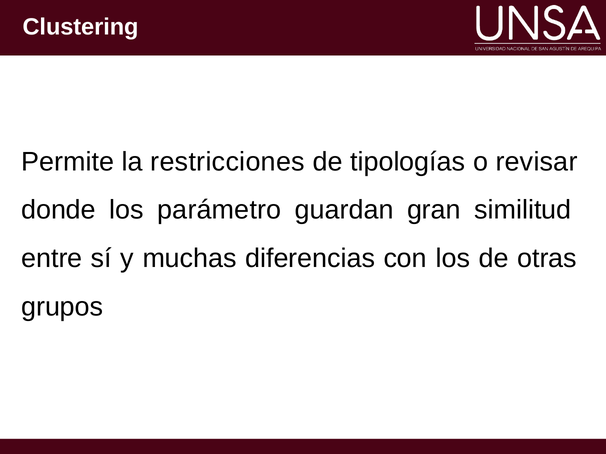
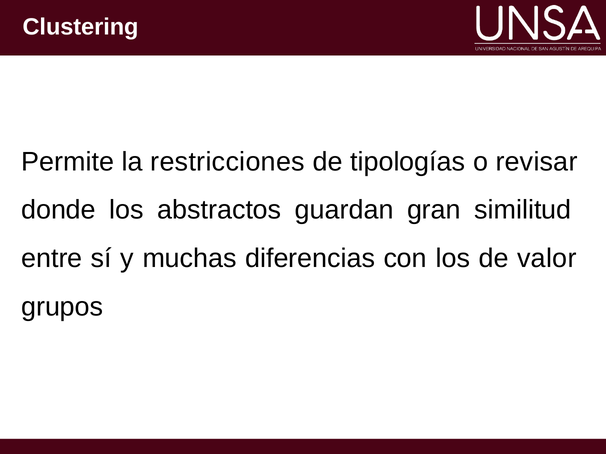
parámetro: parámetro -> abstractos
otras: otras -> valor
